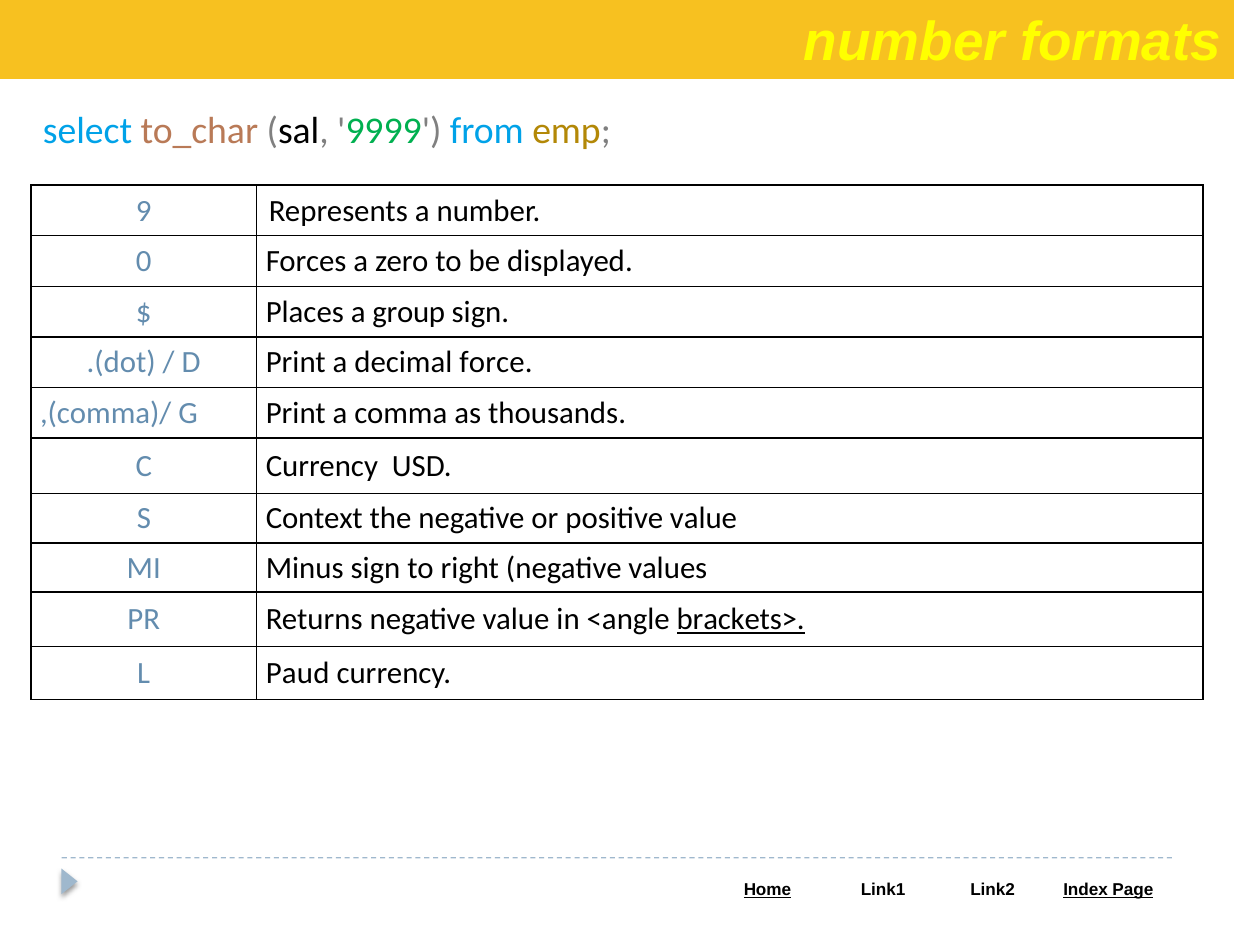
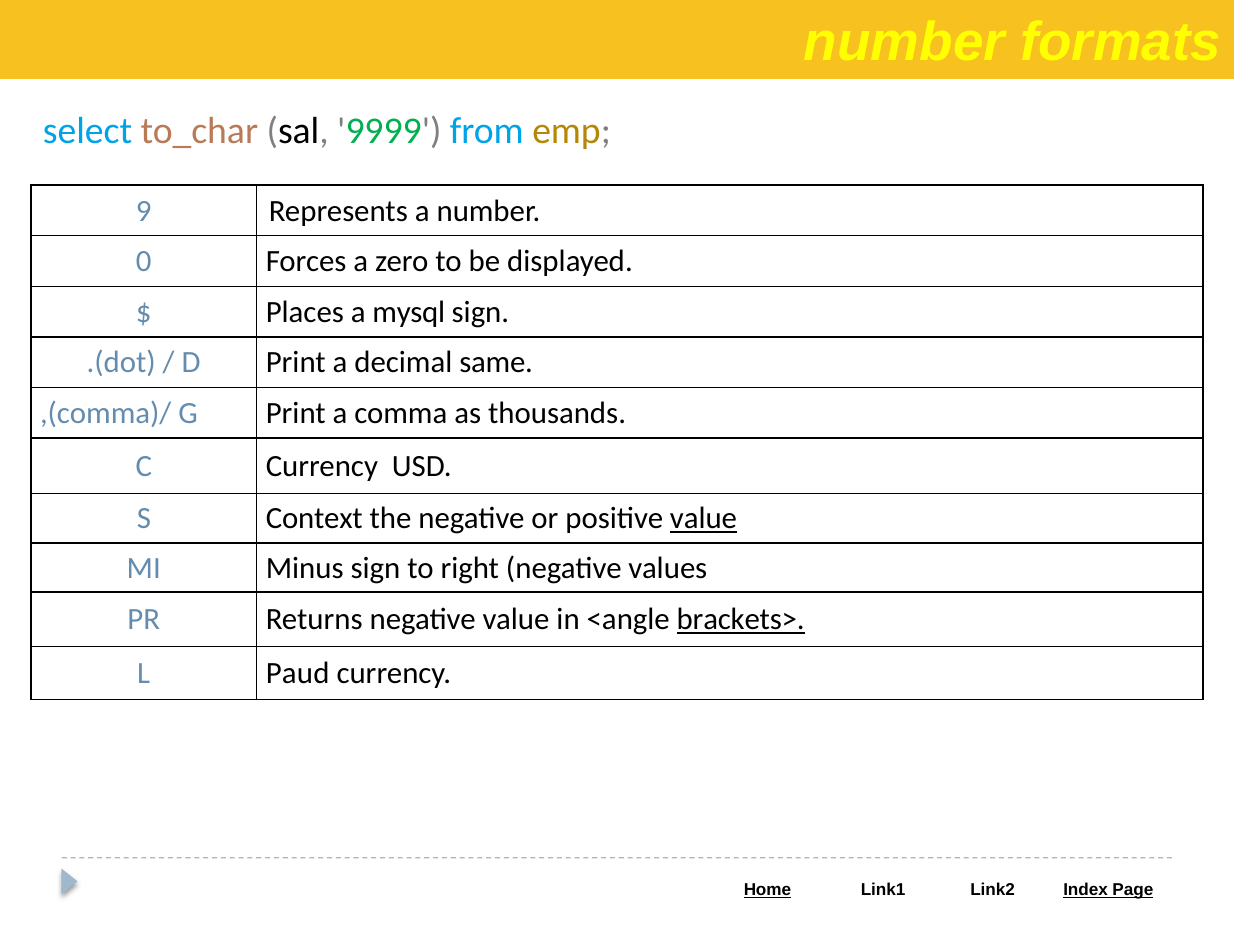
group: group -> mysql
force: force -> same
value at (703, 518) underline: none -> present
